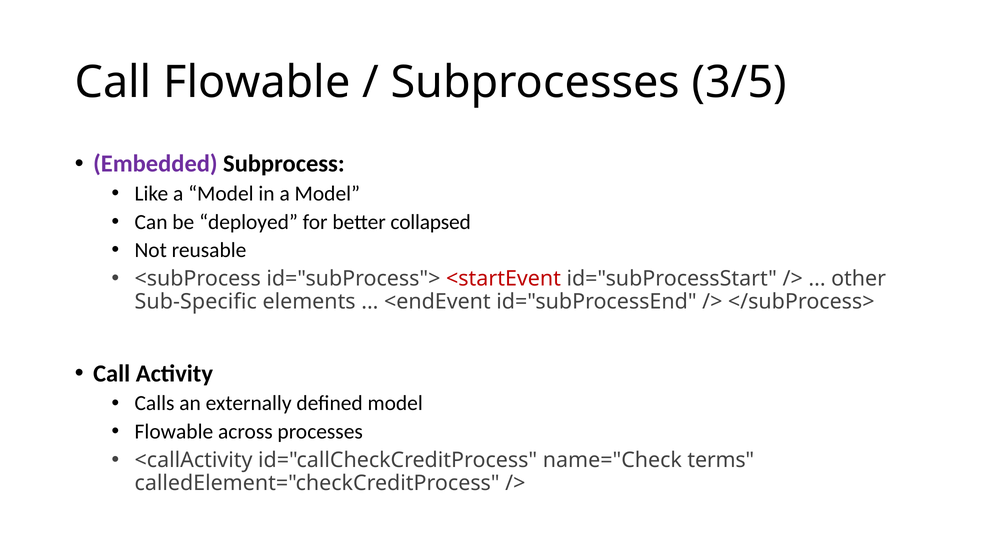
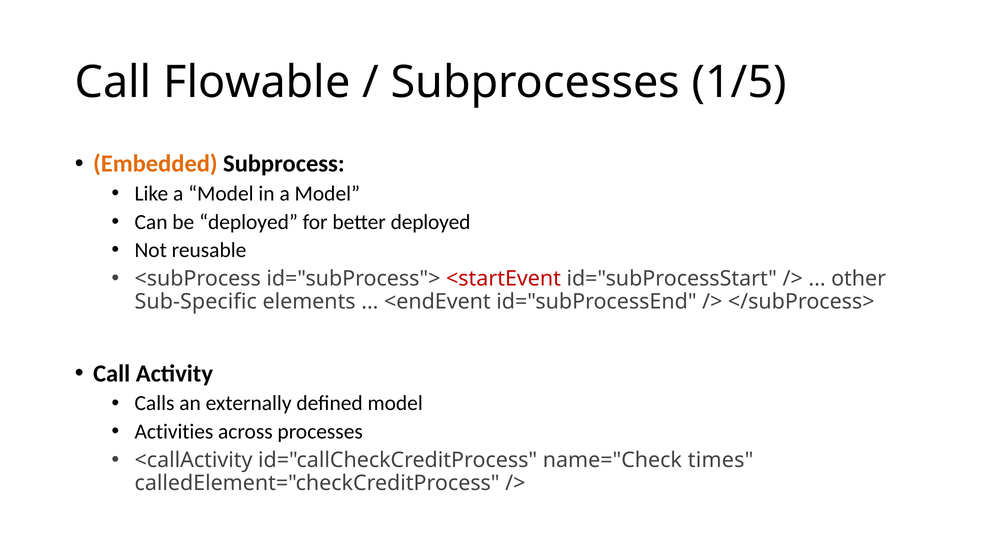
3/5: 3/5 -> 1/5
Embedded colour: purple -> orange
better collapsed: collapsed -> deployed
Flowable at (174, 432): Flowable -> Activities
terms: terms -> times
